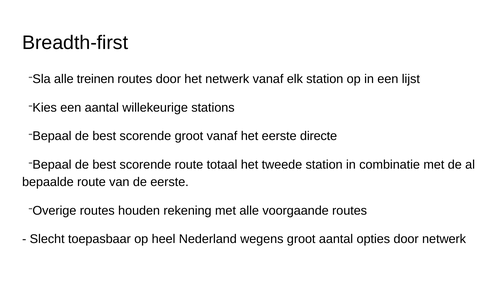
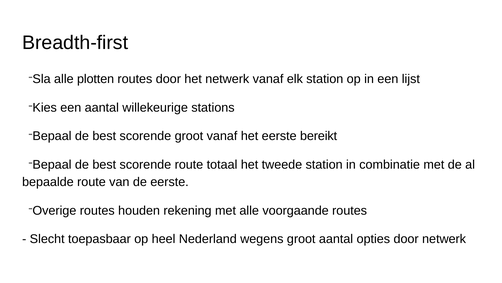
treinen: treinen -> plotten
directe: directe -> bereikt
